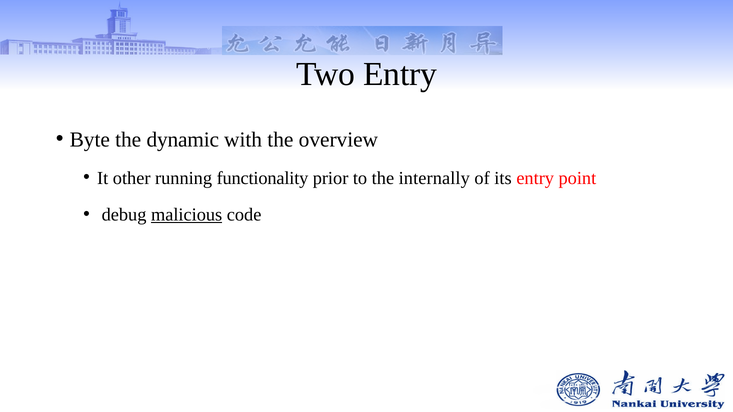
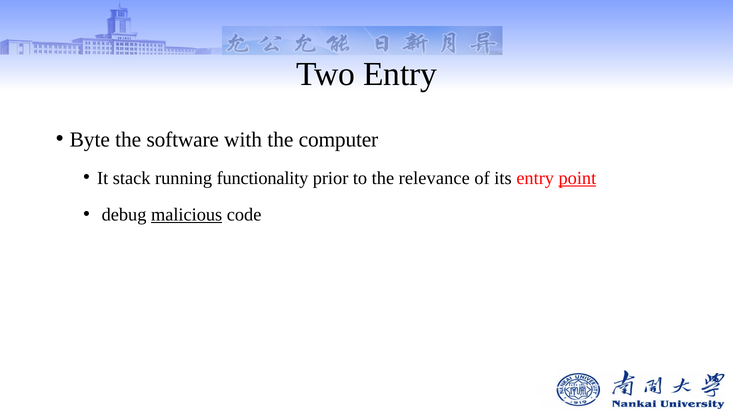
dynamic: dynamic -> software
overview: overview -> computer
other: other -> stack
internally: internally -> relevance
point underline: none -> present
